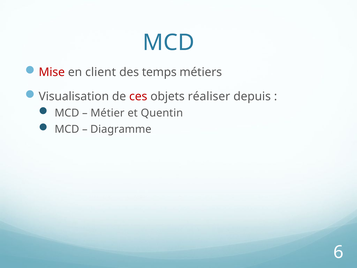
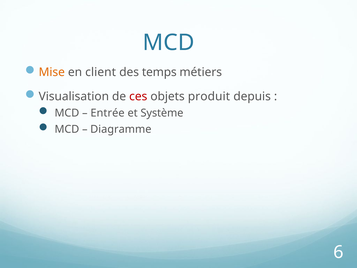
Mise colour: red -> orange
réaliser: réaliser -> produit
Métier: Métier -> Entrée
Quentin: Quentin -> Système
